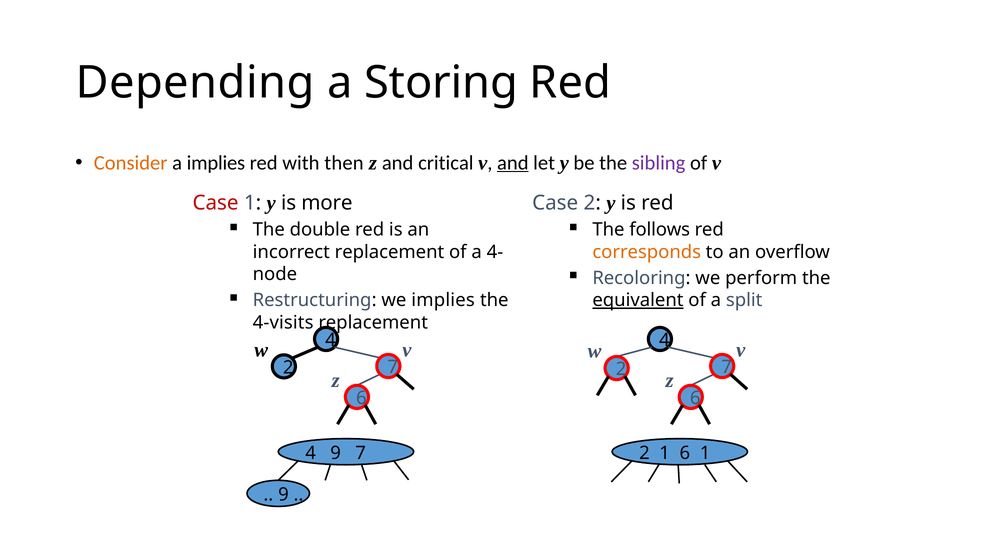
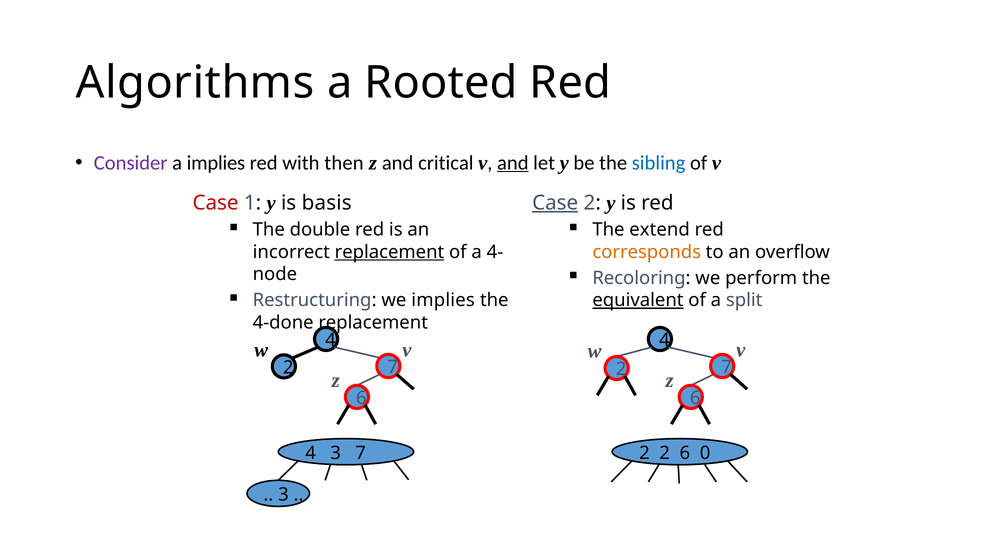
Depending: Depending -> Algorithms
Storing: Storing -> Rooted
Consider colour: orange -> purple
sibling colour: purple -> blue
more: more -> basis
Case at (555, 203) underline: none -> present
follows: follows -> extend
replacement at (389, 252) underline: none -> present
4-visits: 4-visits -> 4-done
4 9: 9 -> 3
2 1: 1 -> 2
6 1: 1 -> 0
9 at (283, 494): 9 -> 3
